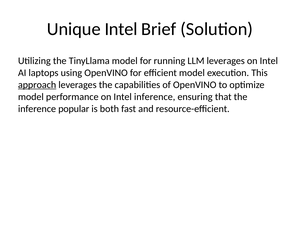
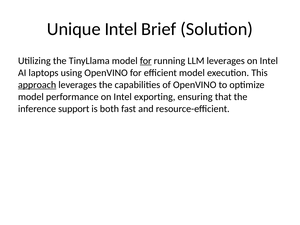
for at (146, 61) underline: none -> present
Intel inference: inference -> exporting
popular: popular -> support
